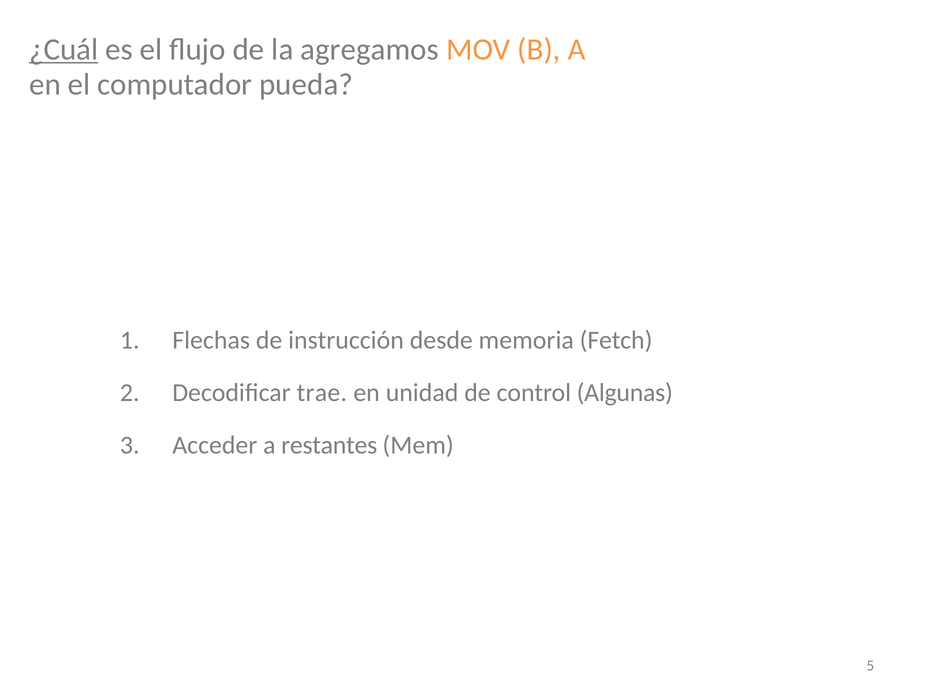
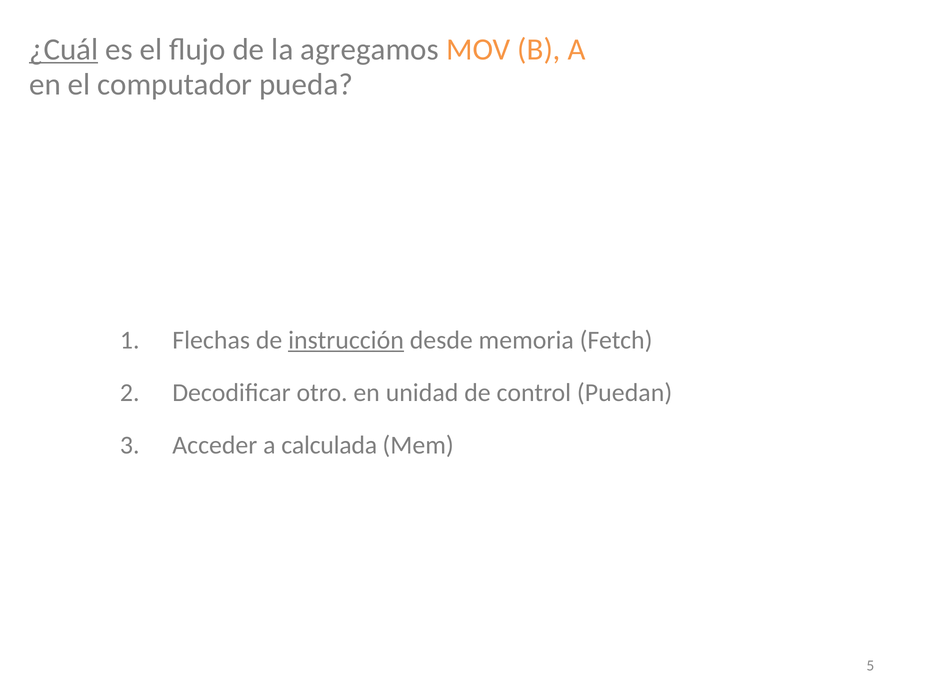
instrucción underline: none -> present
trae: trae -> otro
Algunas: Algunas -> Puedan
restantes: restantes -> calculada
